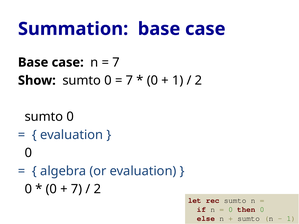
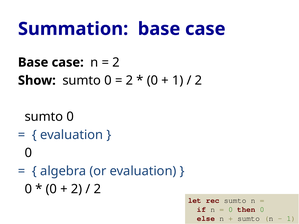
7 at (116, 62): 7 -> 2
7 at (129, 81): 7 -> 2
7 at (77, 189): 7 -> 2
